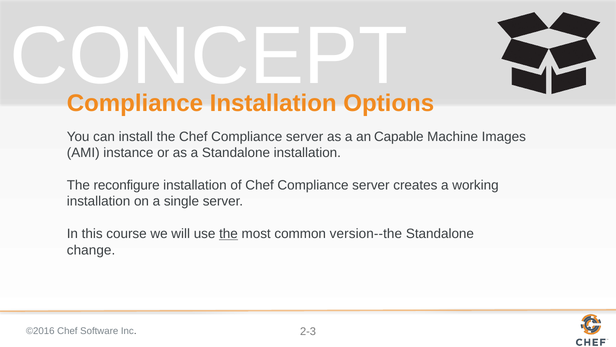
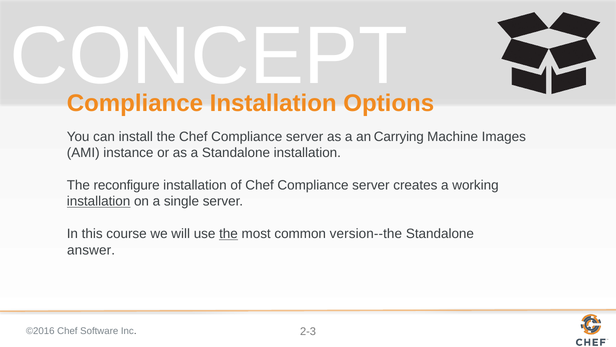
Capable: Capable -> Carrying
installation at (99, 201) underline: none -> present
change: change -> answer
